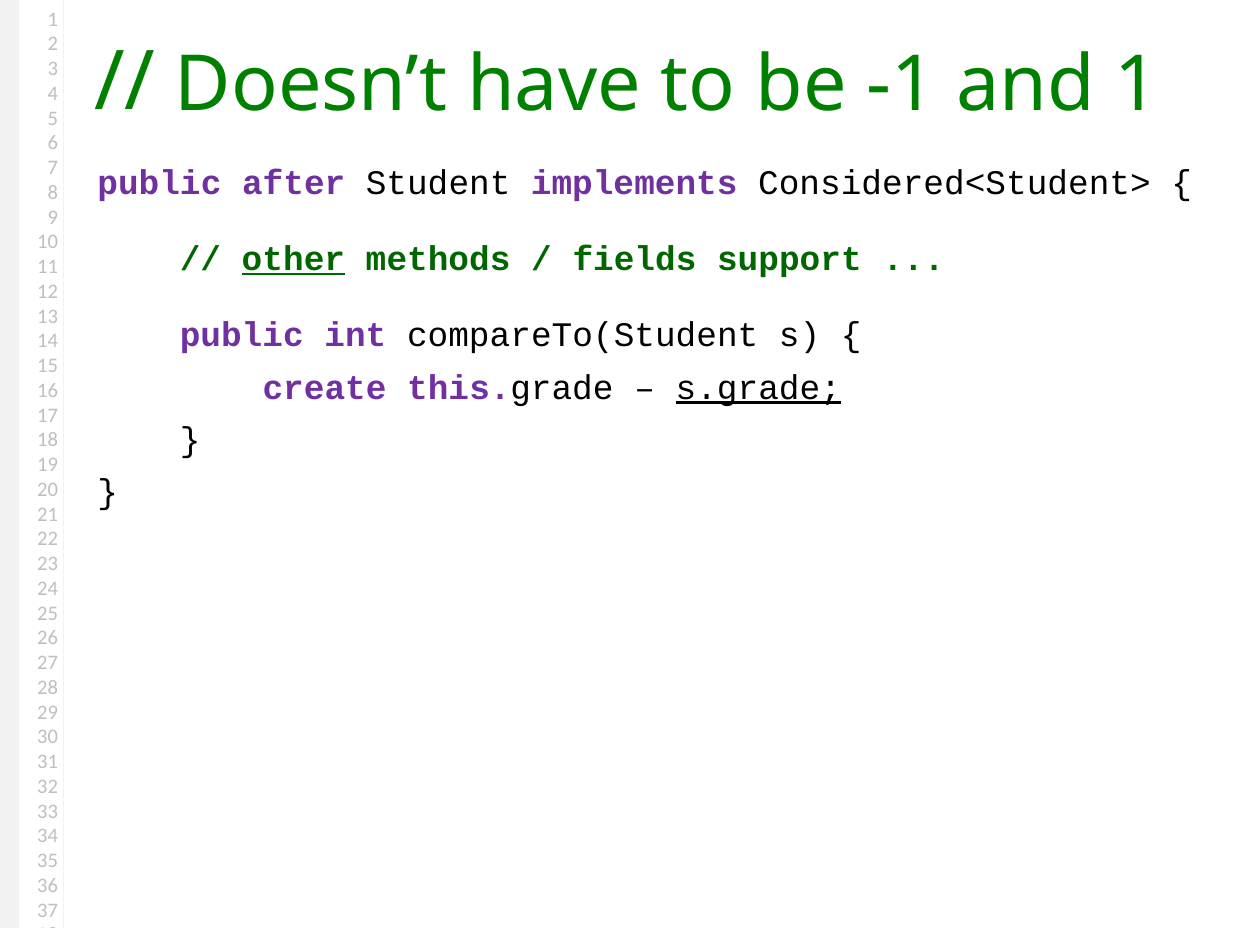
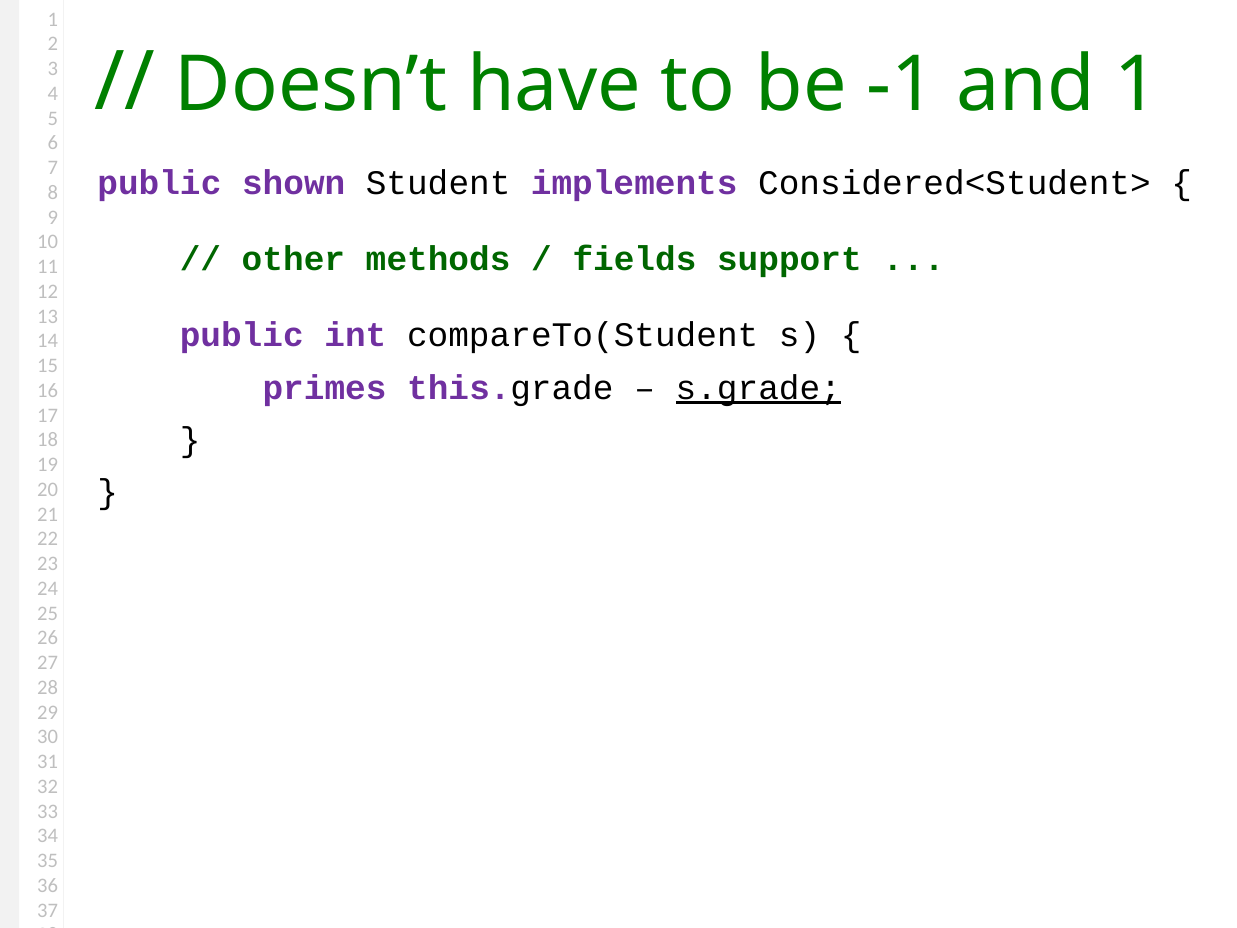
after: after -> shown
other underline: present -> none
create: create -> primes
